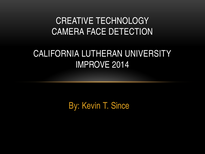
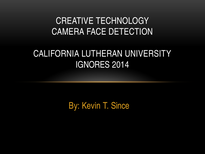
IMPROVE: IMPROVE -> IGNORES
